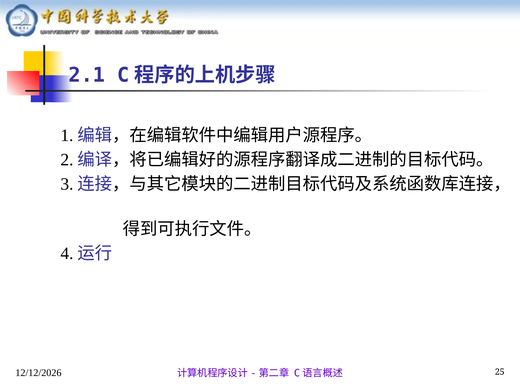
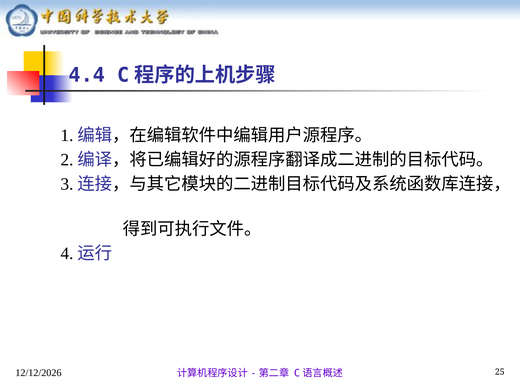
2.1: 2.1 -> 4.4
